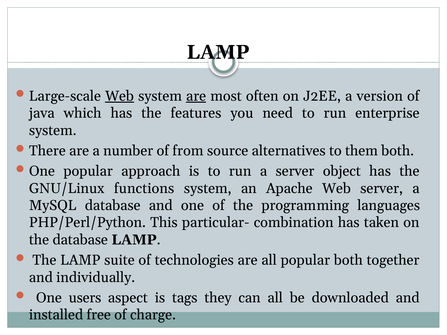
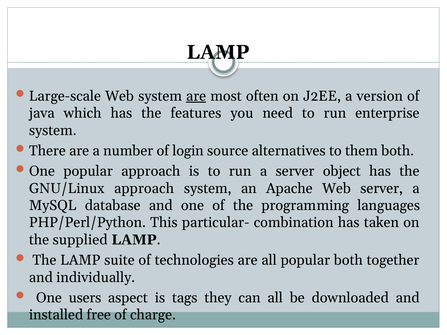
Web at (120, 96) underline: present -> none
from: from -> login
GNU/Linux functions: functions -> approach
the database: database -> supplied
